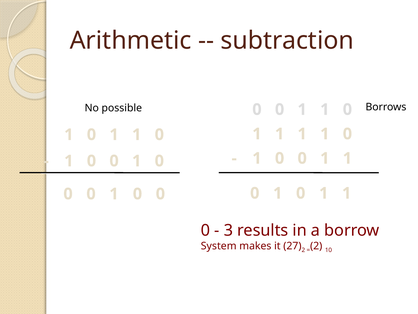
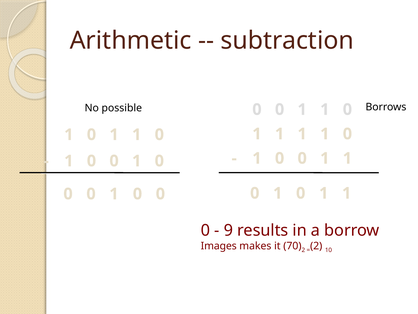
3: 3 -> 9
System: System -> Images
27: 27 -> 70
